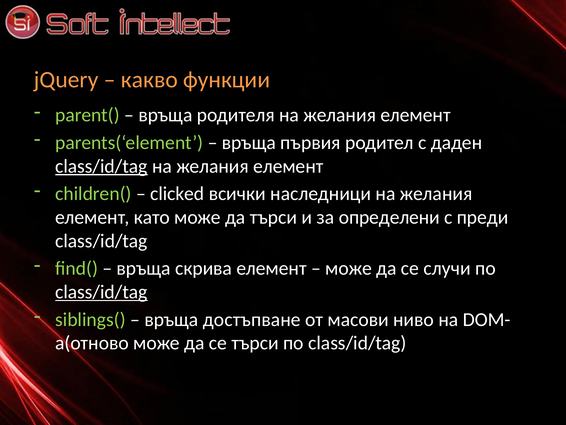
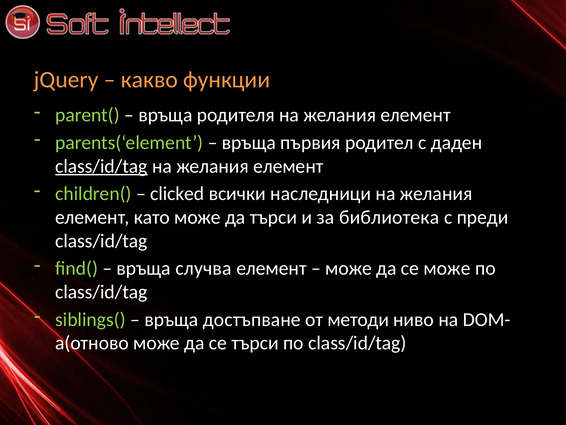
определени: определени -> библиотека
скрива: скрива -> случва
се случи: случи -> може
class/id/tag at (101, 292) underline: present -> none
масови: масови -> методи
